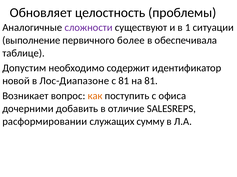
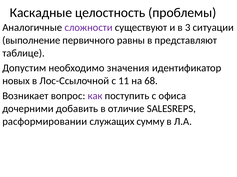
Обновляет: Обновляет -> Каскадные
1: 1 -> 3
более: более -> равны
обеспечивала: обеспечивала -> представляют
содержит: содержит -> значения
новой: новой -> новых
Лос-Диапазоне: Лос-Диапазоне -> Лос-Ссылочной
с 81: 81 -> 11
на 81: 81 -> 68
как colour: orange -> purple
